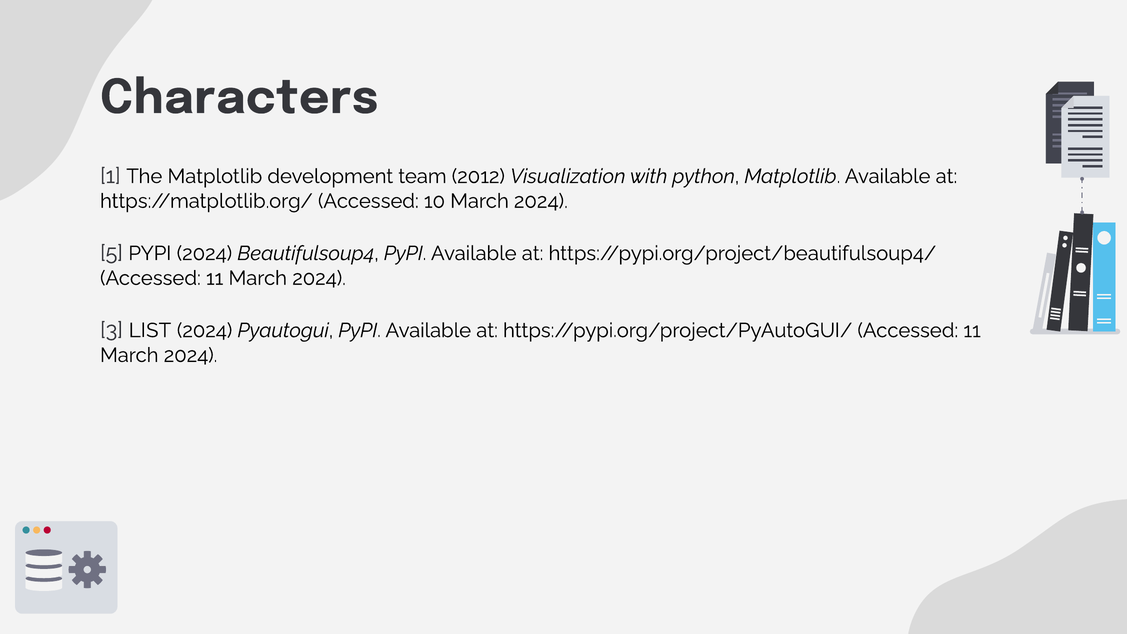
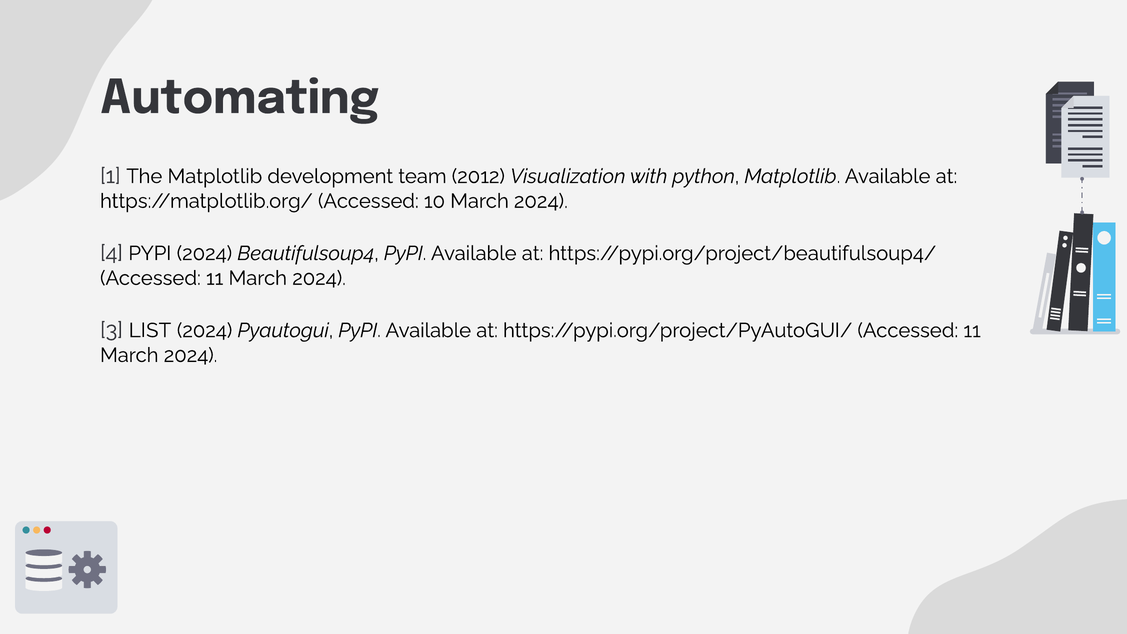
Characters: Characters -> Automating
5: 5 -> 4
